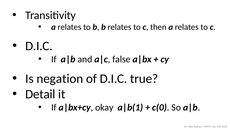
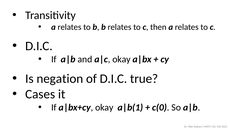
false at (121, 59): false -> okay
Detail: Detail -> Cases
